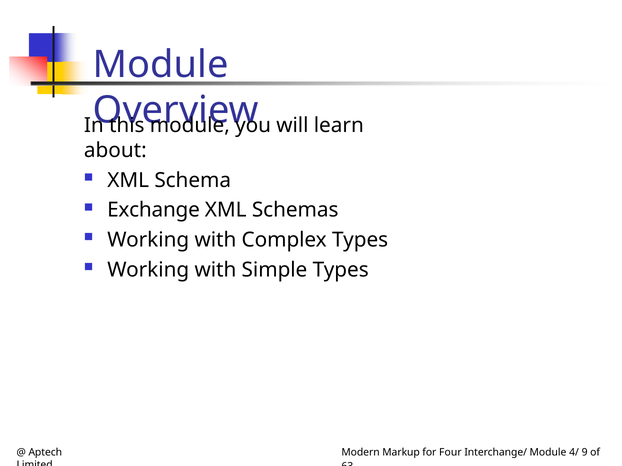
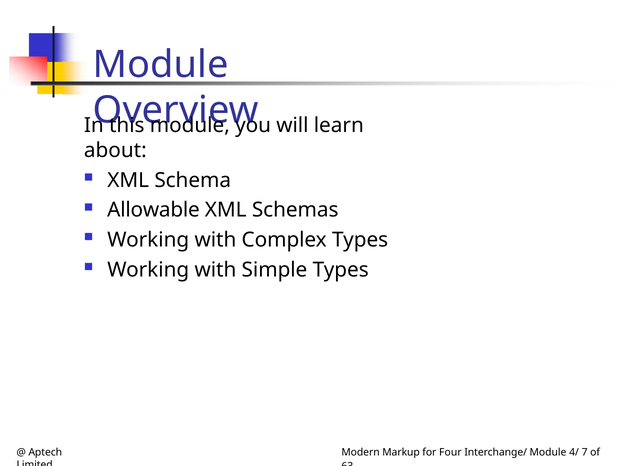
Exchange: Exchange -> Allowable
9: 9 -> 7
